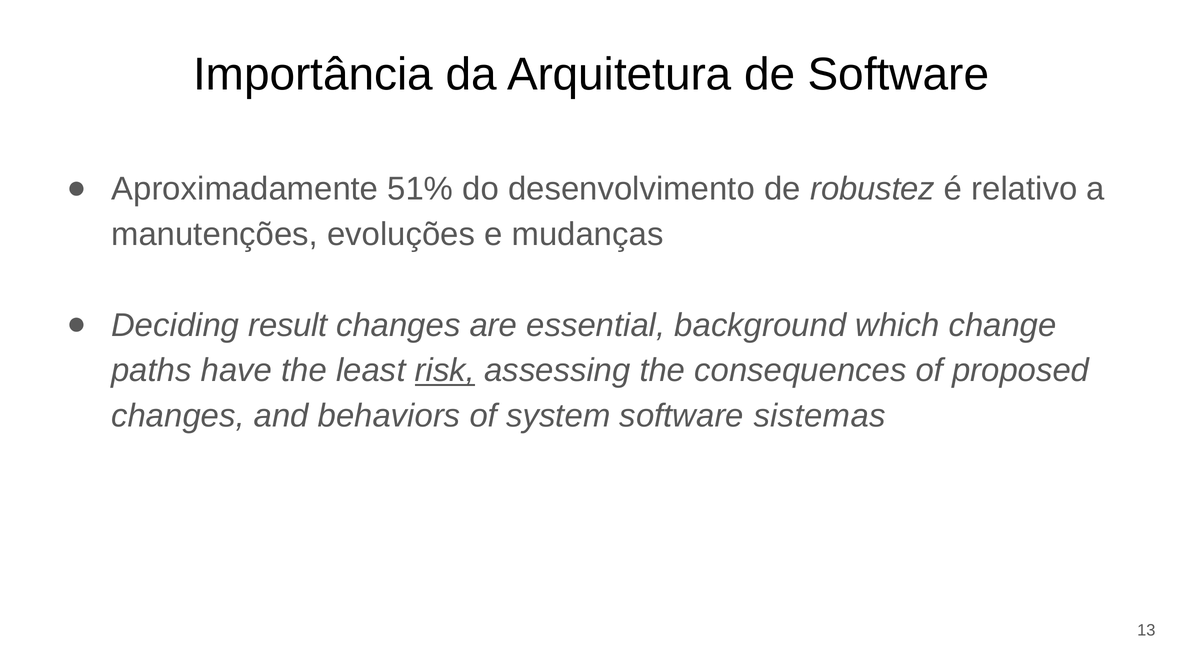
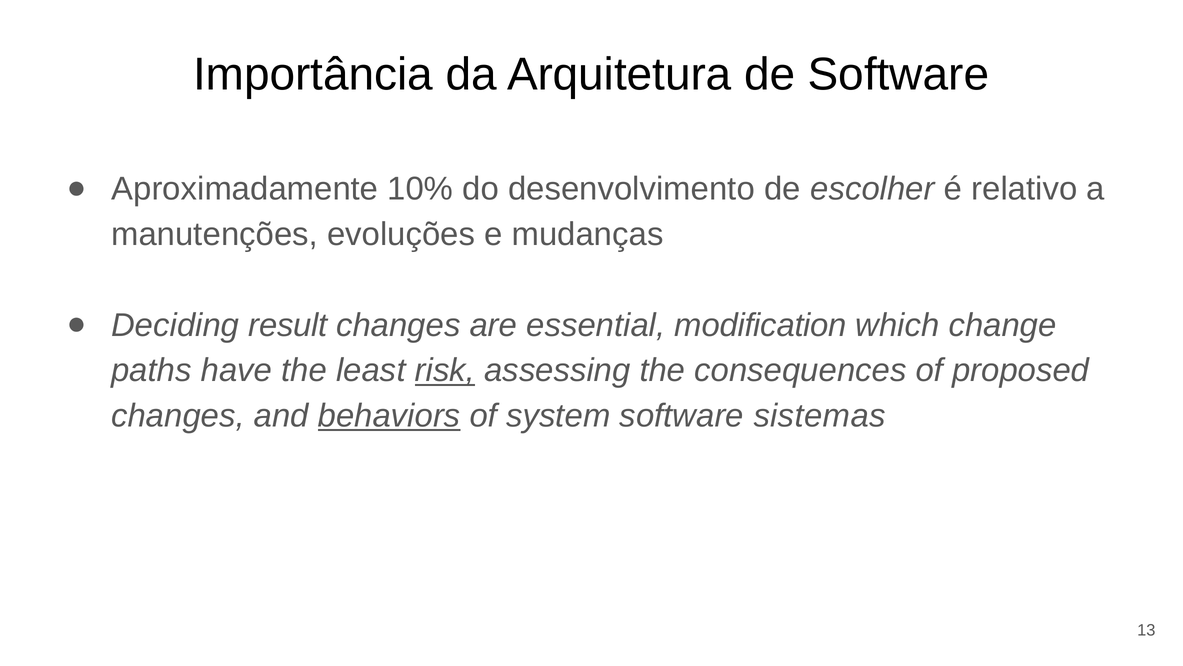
51%: 51% -> 10%
robustez: robustez -> escolher
background: background -> modification
behaviors underline: none -> present
